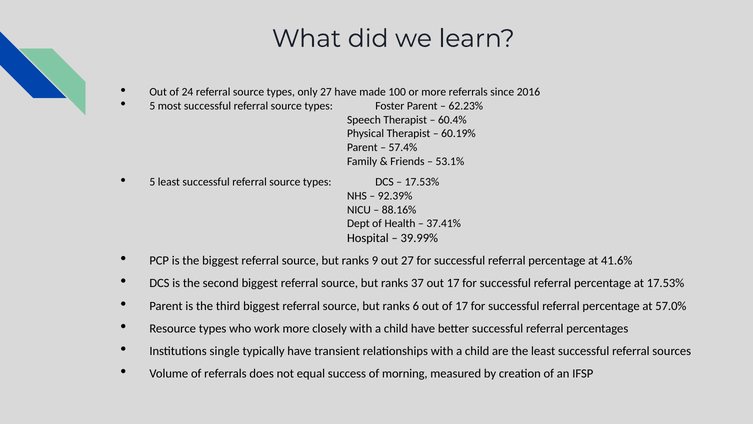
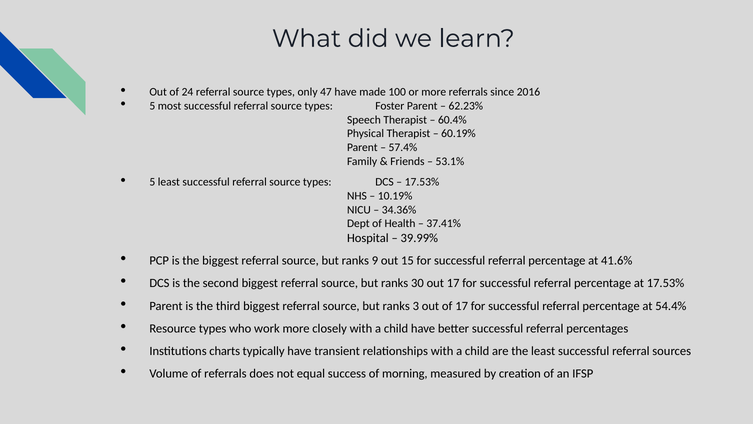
only 27: 27 -> 47
92.39%: 92.39% -> 10.19%
88.16%: 88.16% -> 34.36%
out 27: 27 -> 15
37: 37 -> 30
6: 6 -> 3
57.0%: 57.0% -> 54.4%
single: single -> charts
